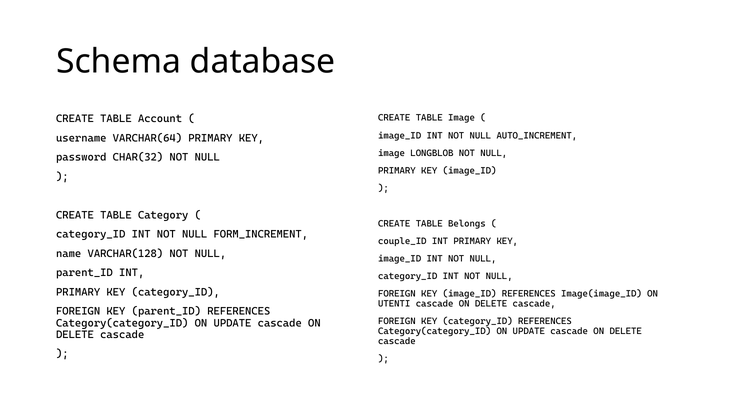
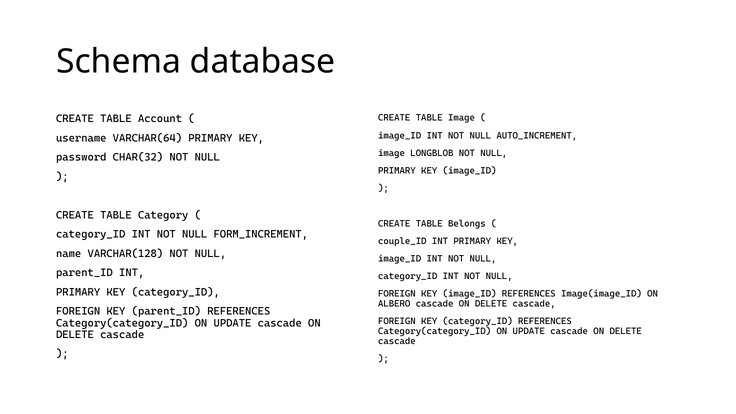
UTENTI: UTENTI -> ALBERO
